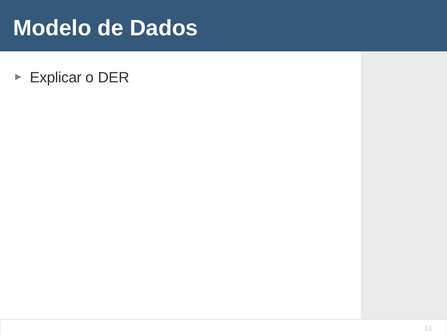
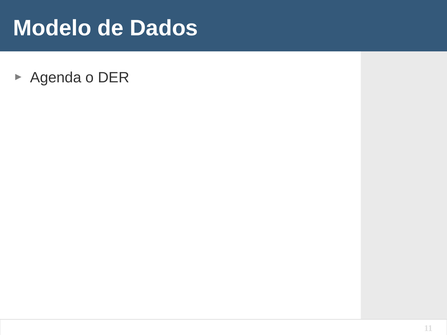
Explicar: Explicar -> Agenda
